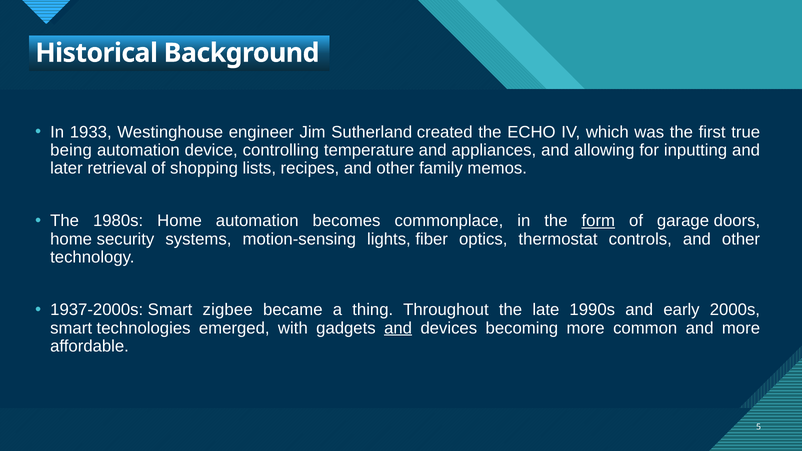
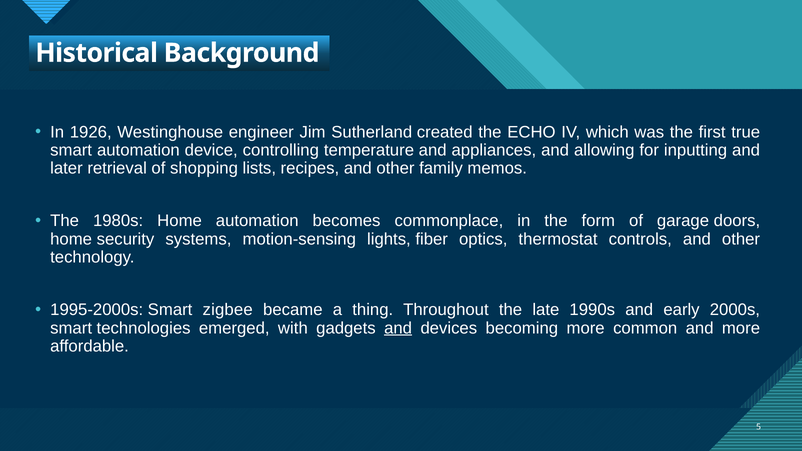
1933: 1933 -> 1926
being at (71, 150): being -> smart
form underline: present -> none
1937-2000s: 1937-2000s -> 1995-2000s
